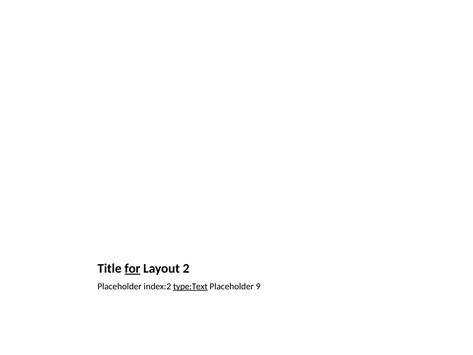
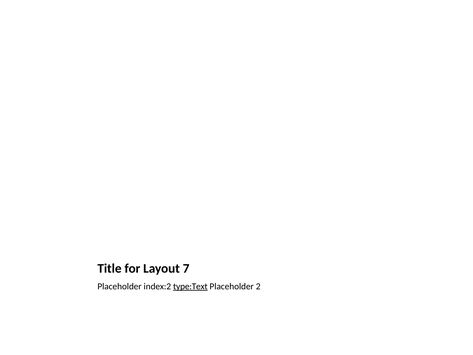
for underline: present -> none
2: 2 -> 7
9: 9 -> 2
